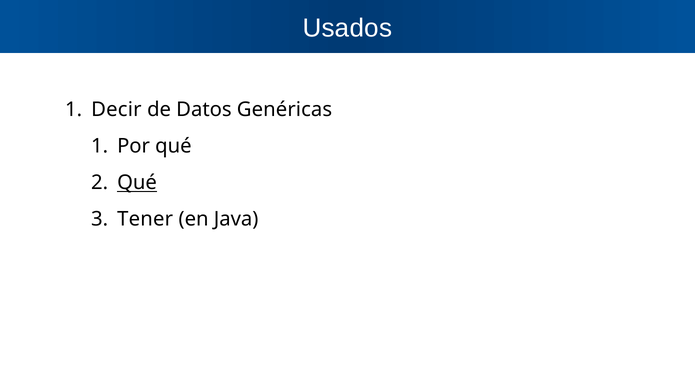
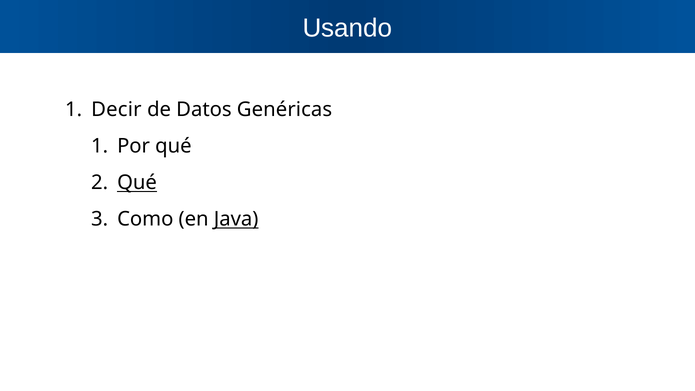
Usados: Usados -> Usando
Tener: Tener -> Como
Java underline: none -> present
